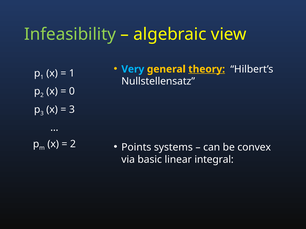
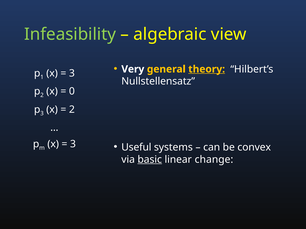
Very colour: light blue -> white
1 at (72, 73): 1 -> 3
3 at (72, 110): 3 -> 2
2 at (73, 144): 2 -> 3
Points: Points -> Useful
basic underline: none -> present
integral: integral -> change
